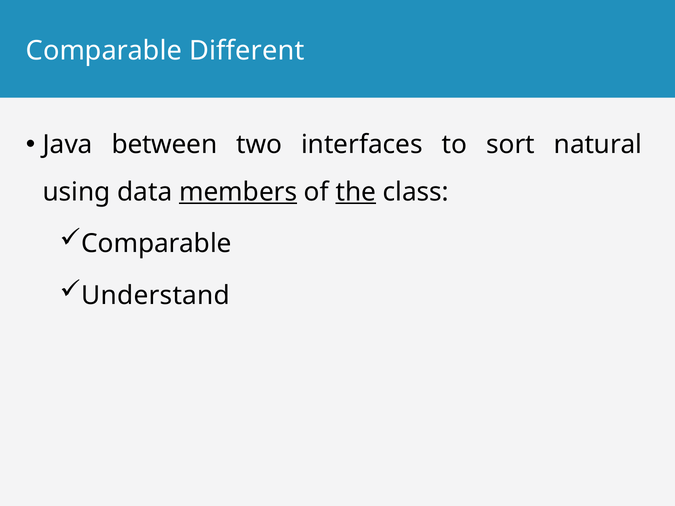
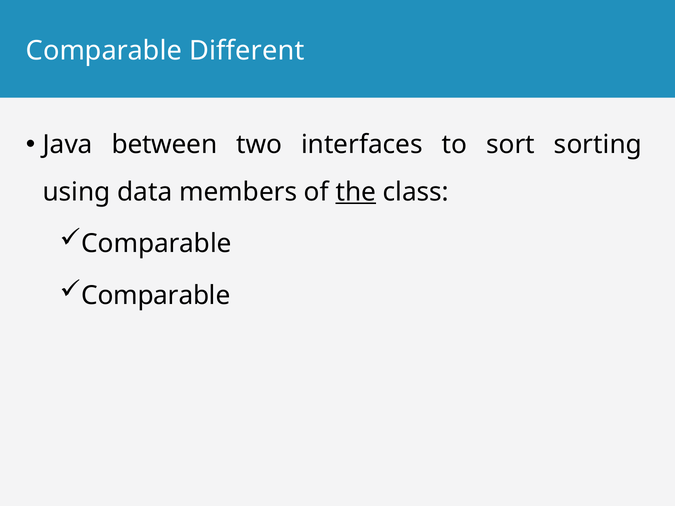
natural: natural -> sorting
members underline: present -> none
Understand at (156, 296): Understand -> Comparable
